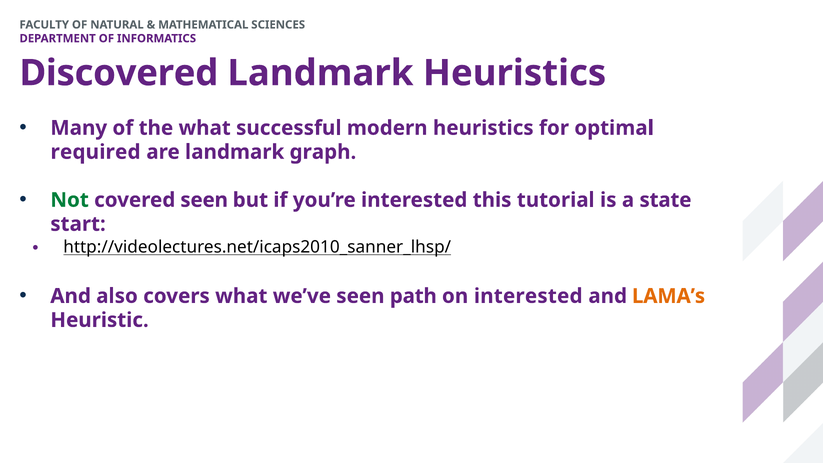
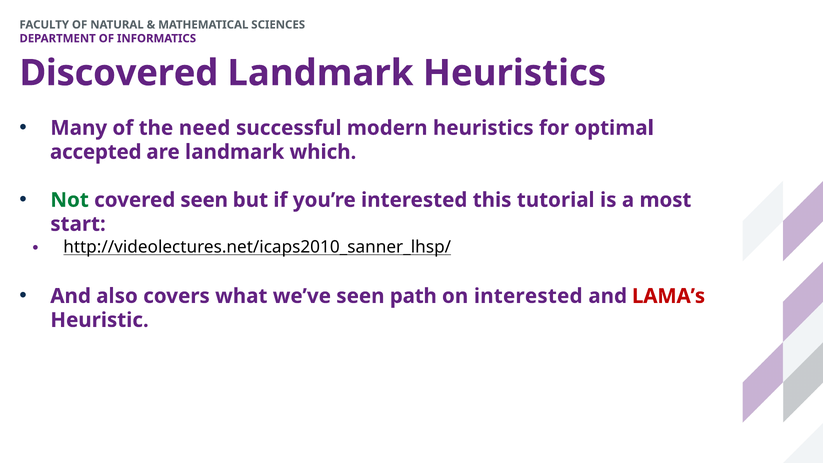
the what: what -> need
required: required -> accepted
graph: graph -> which
state: state -> most
LAMA’s colour: orange -> red
